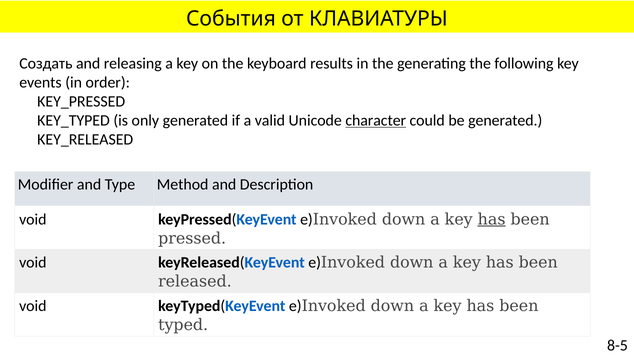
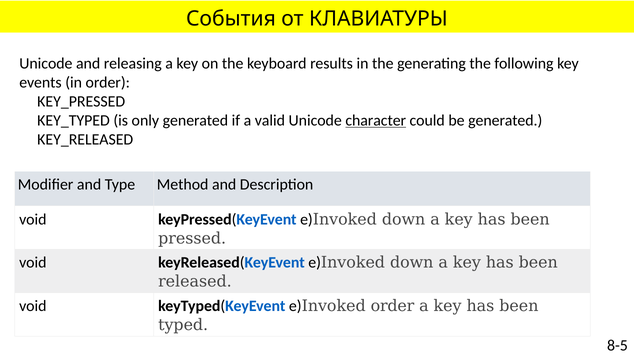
Создать at (46, 63): Создать -> Unicode
has at (492, 219) underline: present -> none
keyTyped(KeyEvent e)Invoked down: down -> order
